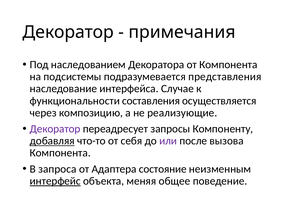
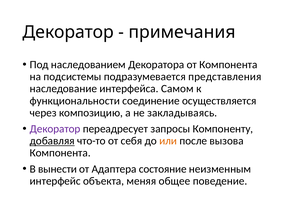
Случае: Случае -> Самом
составления: составления -> соединение
реализующие: реализующие -> закладываясь
или colour: purple -> orange
запроса: запроса -> вынести
интерфейс underline: present -> none
